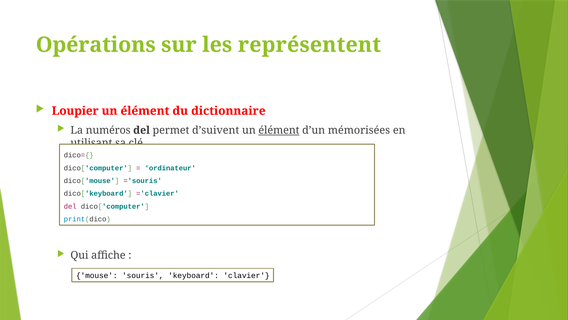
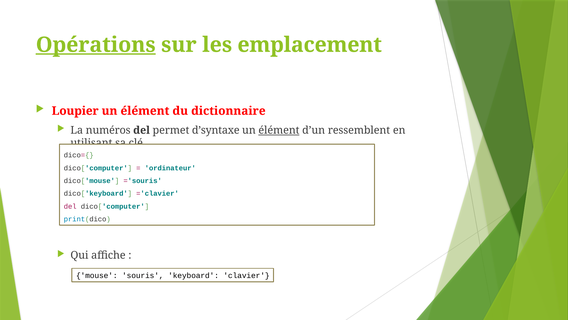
Opérations underline: none -> present
représentent: représentent -> emplacement
d’suivent: d’suivent -> d’syntaxe
mémorisées: mémorisées -> ressemblent
